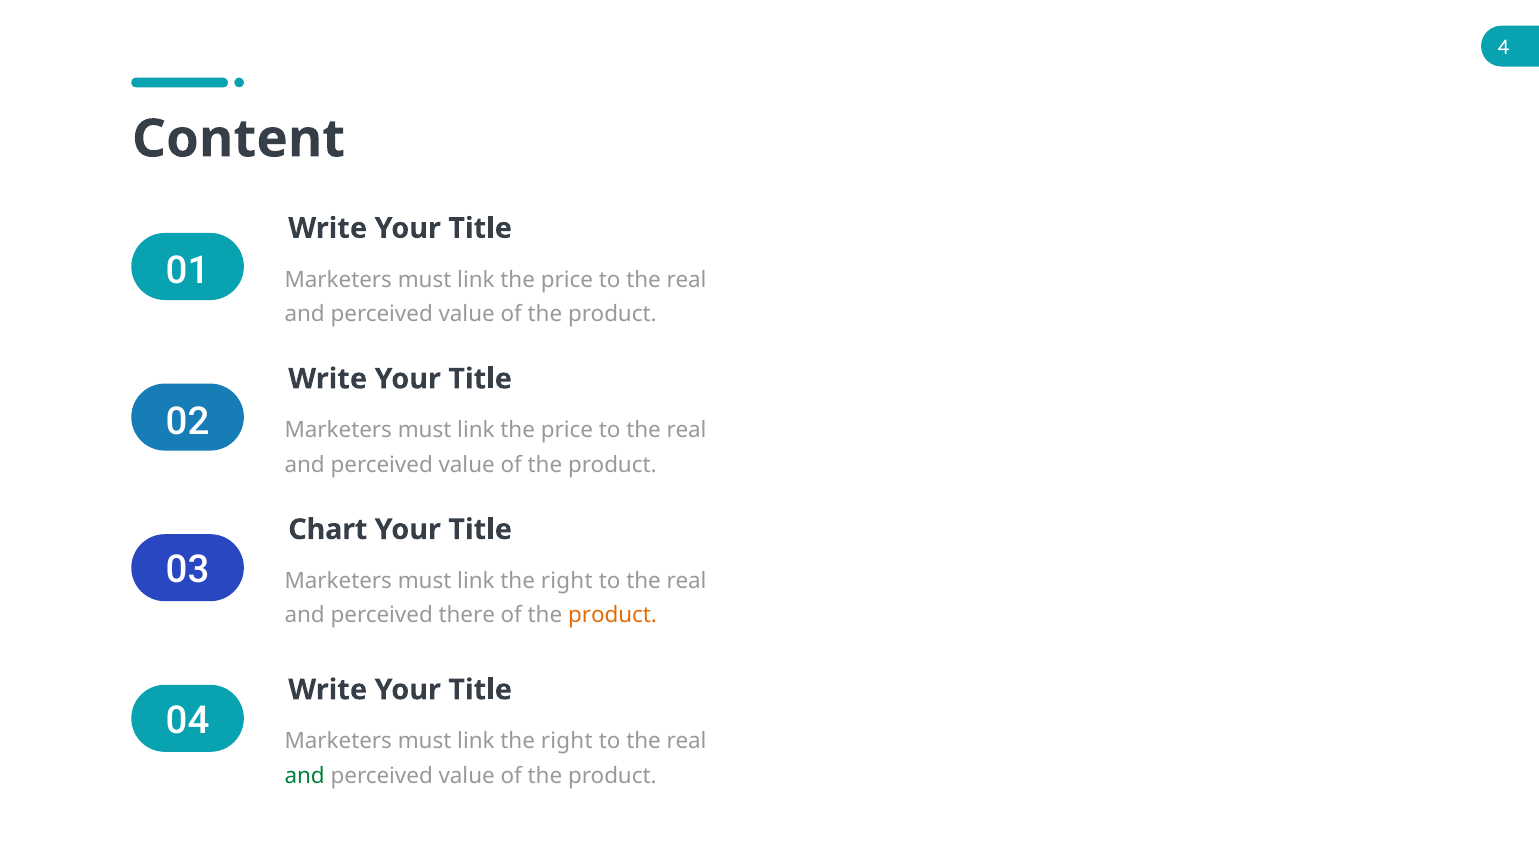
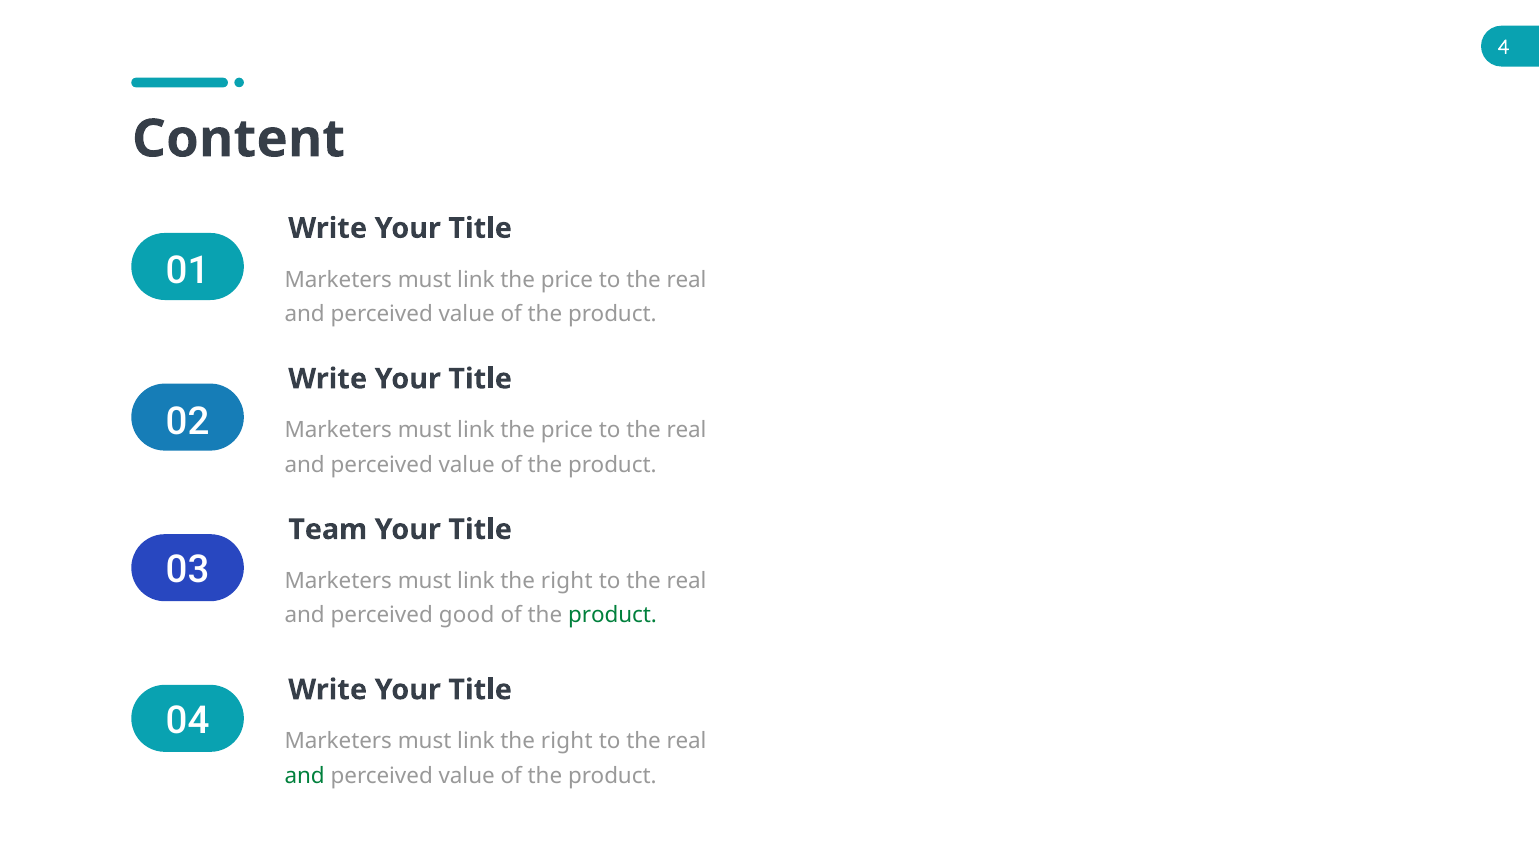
Chart: Chart -> Team
there: there -> good
product at (612, 615) colour: orange -> green
